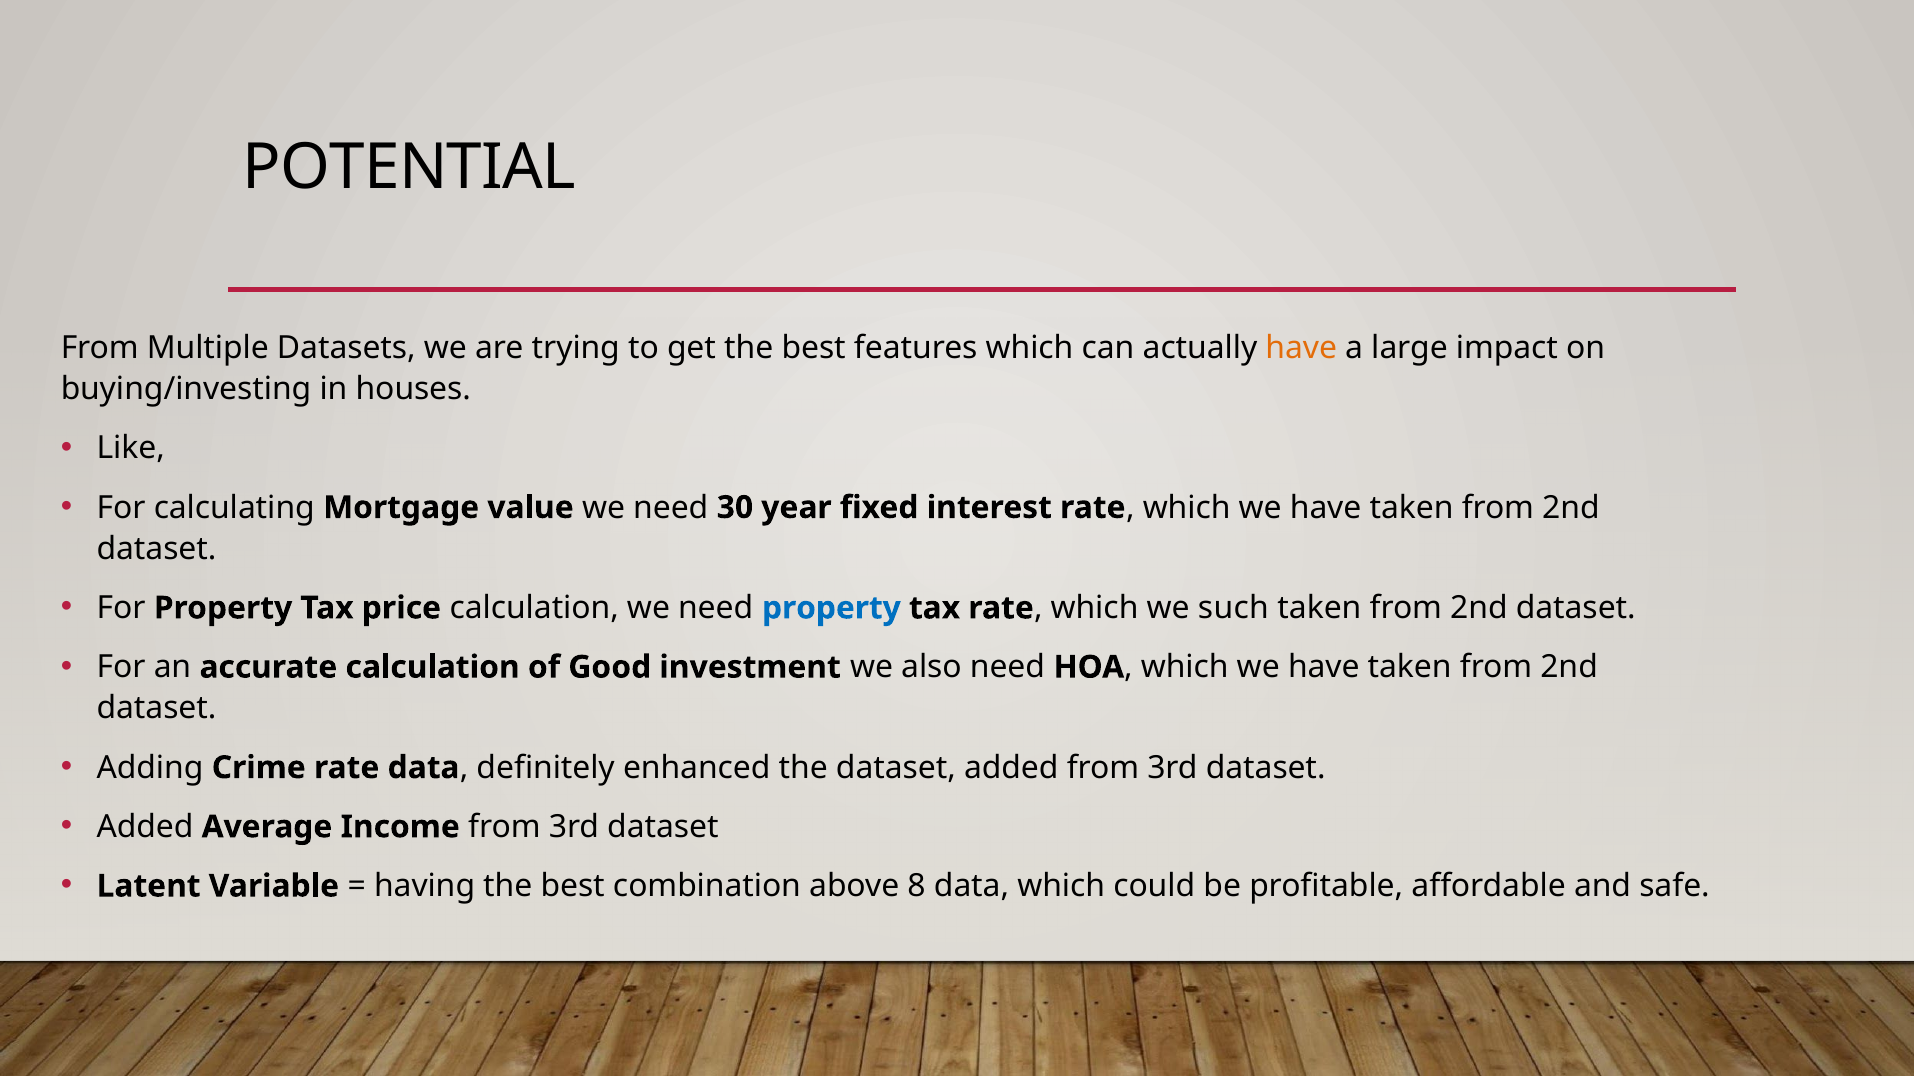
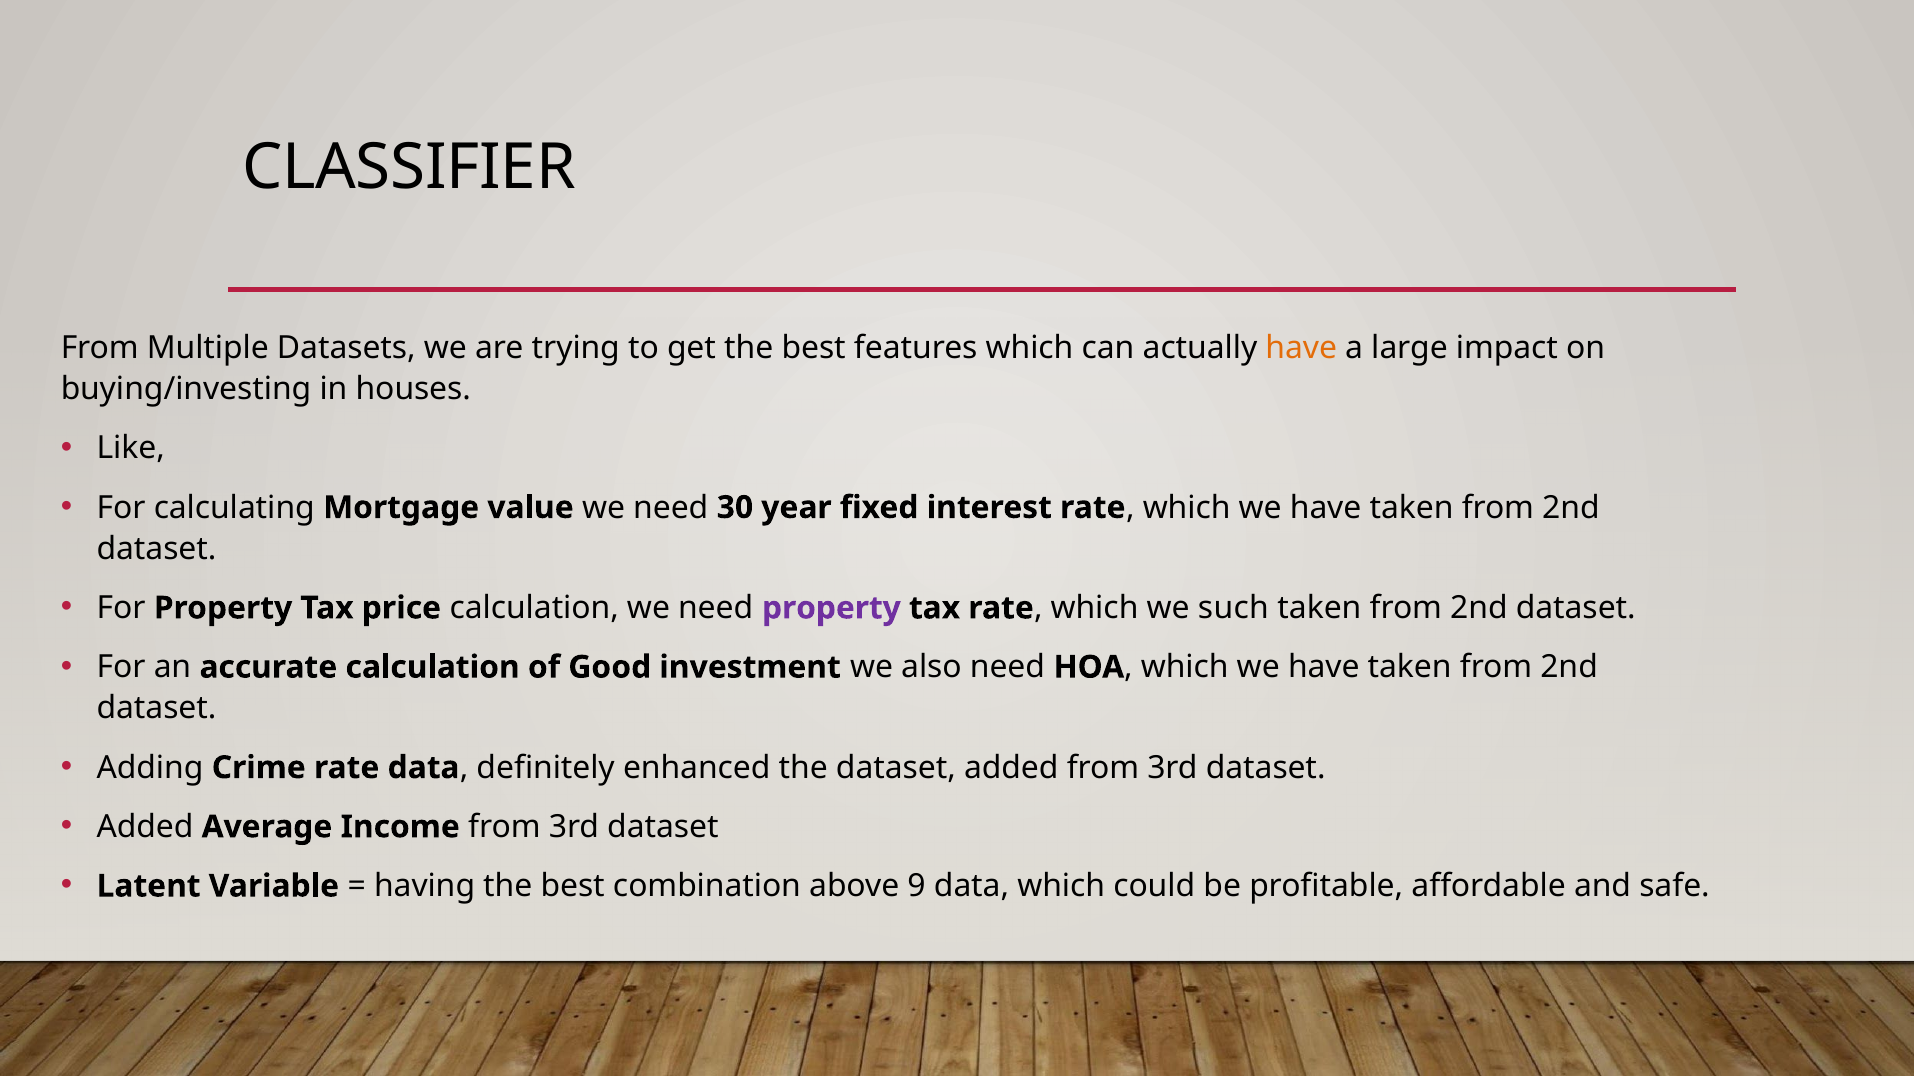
POTENTIAL: POTENTIAL -> CLASSIFIER
property at (831, 608) colour: blue -> purple
8: 8 -> 9
